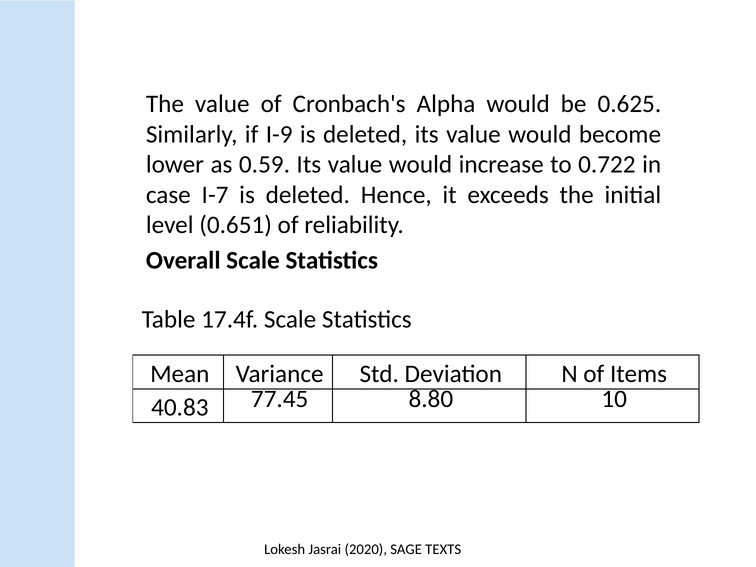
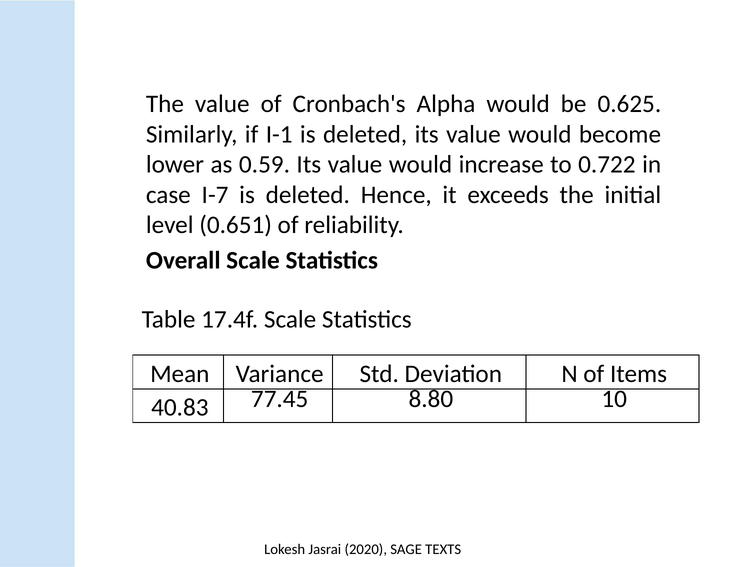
I-9: I-9 -> I-1
